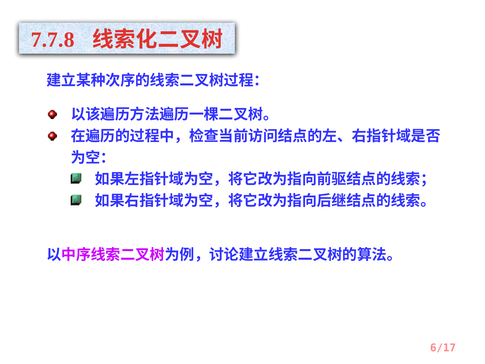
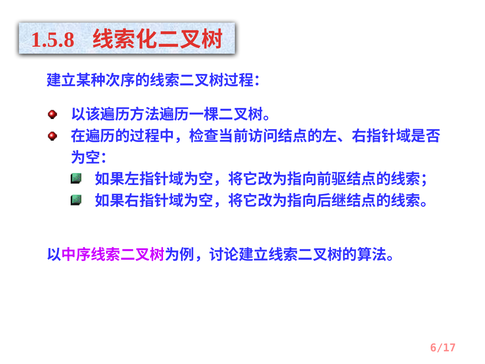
7.7.8: 7.7.8 -> 1.5.8
